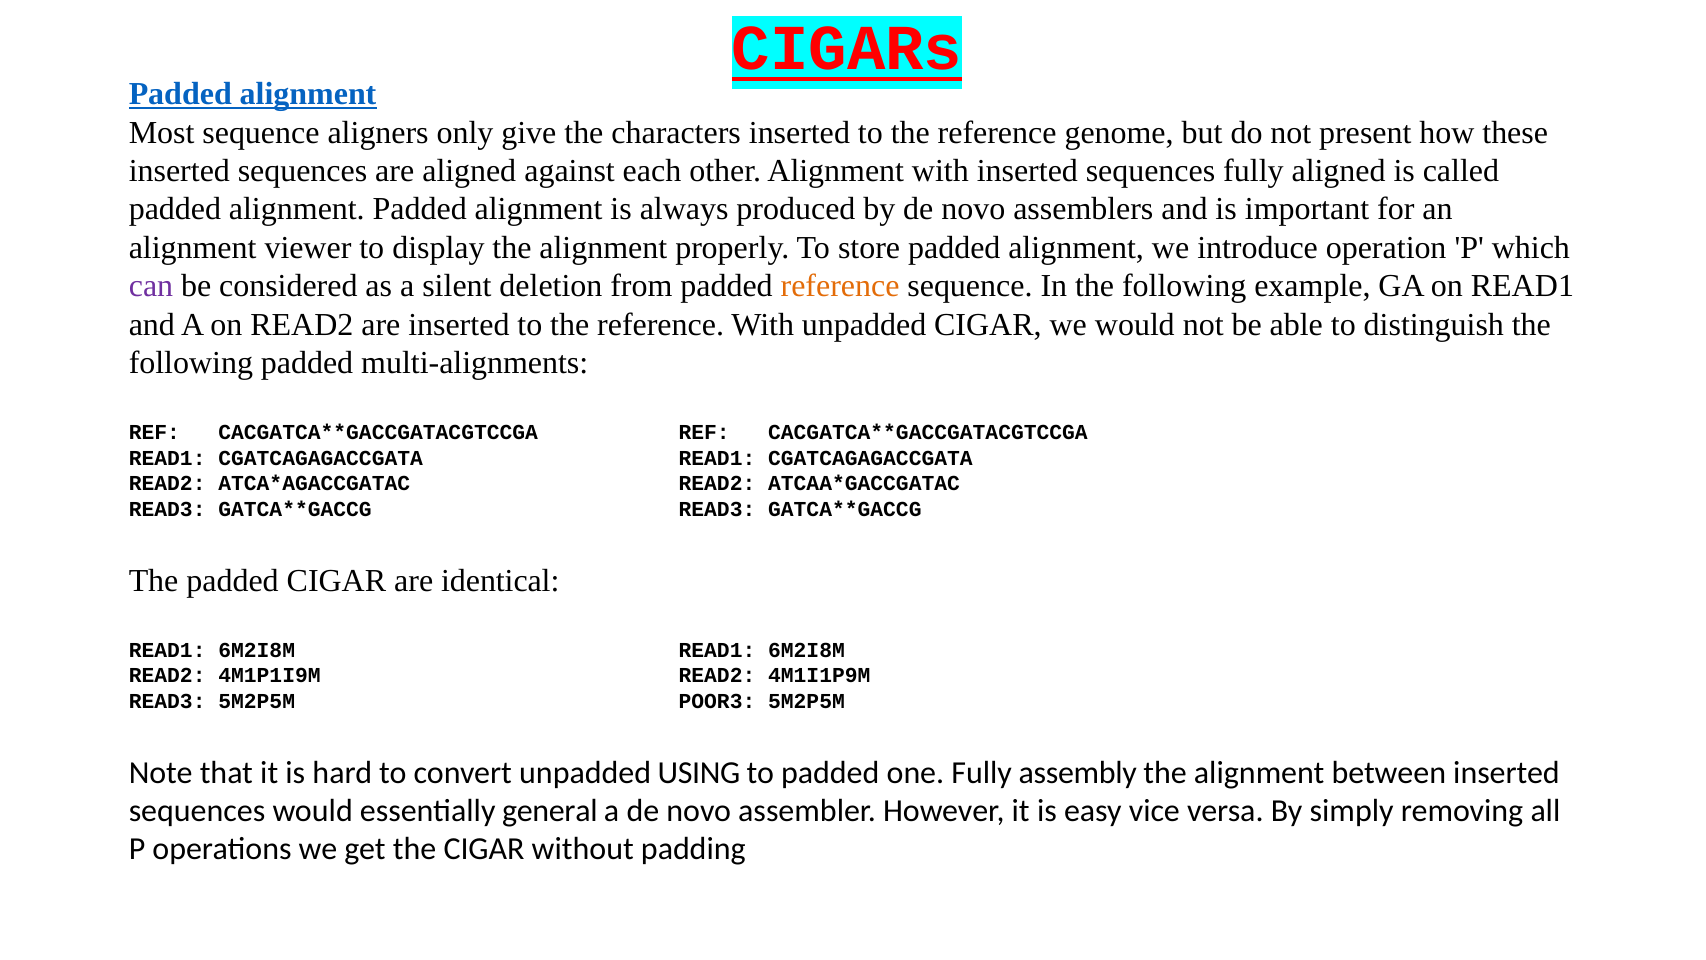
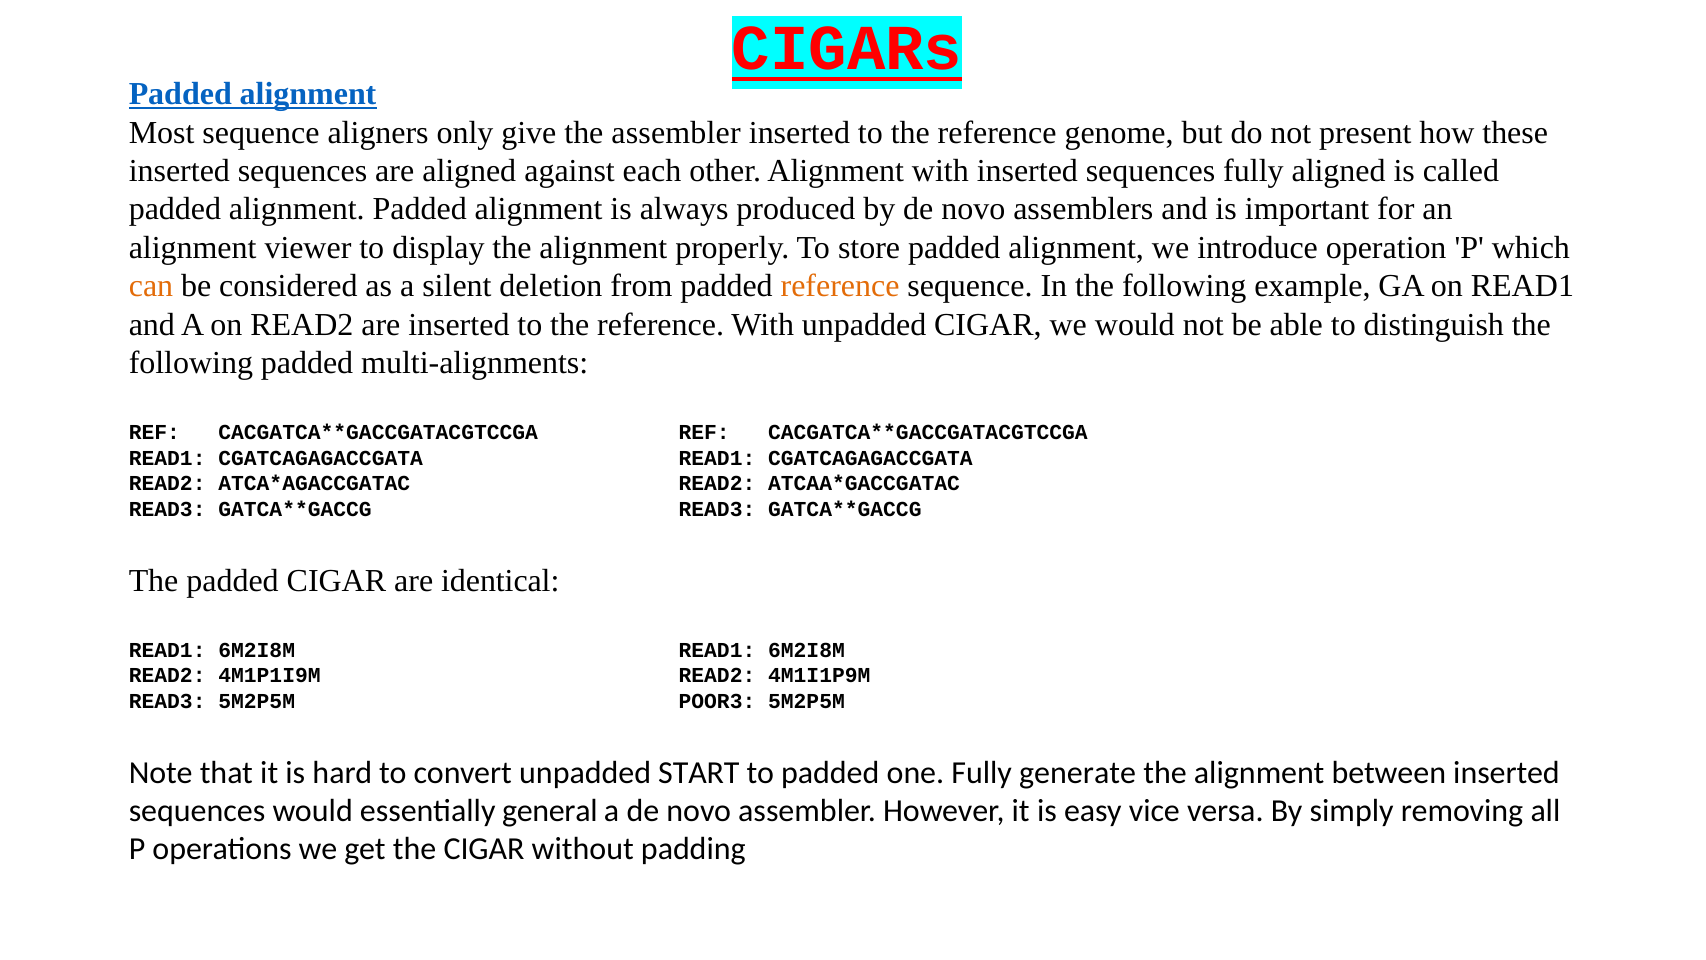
the characters: characters -> assembler
can colour: purple -> orange
USING: USING -> START
assembly: assembly -> generate
